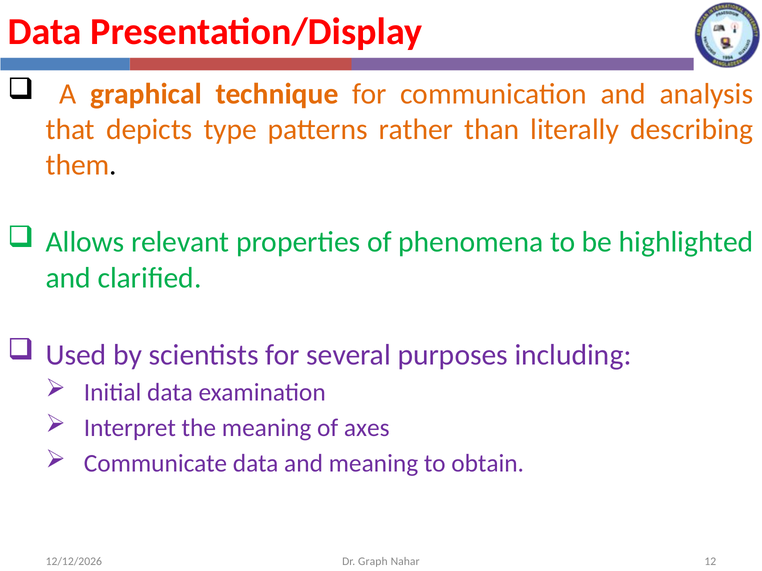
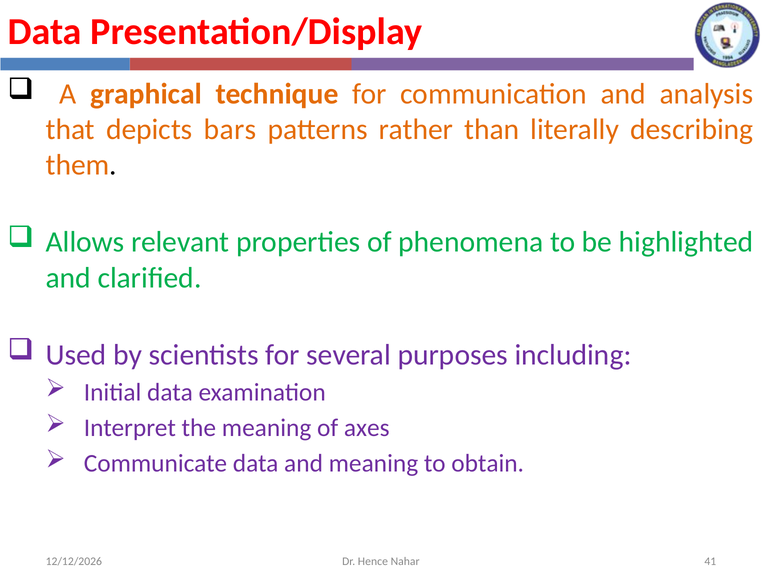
type: type -> bars
Graph: Graph -> Hence
12: 12 -> 41
